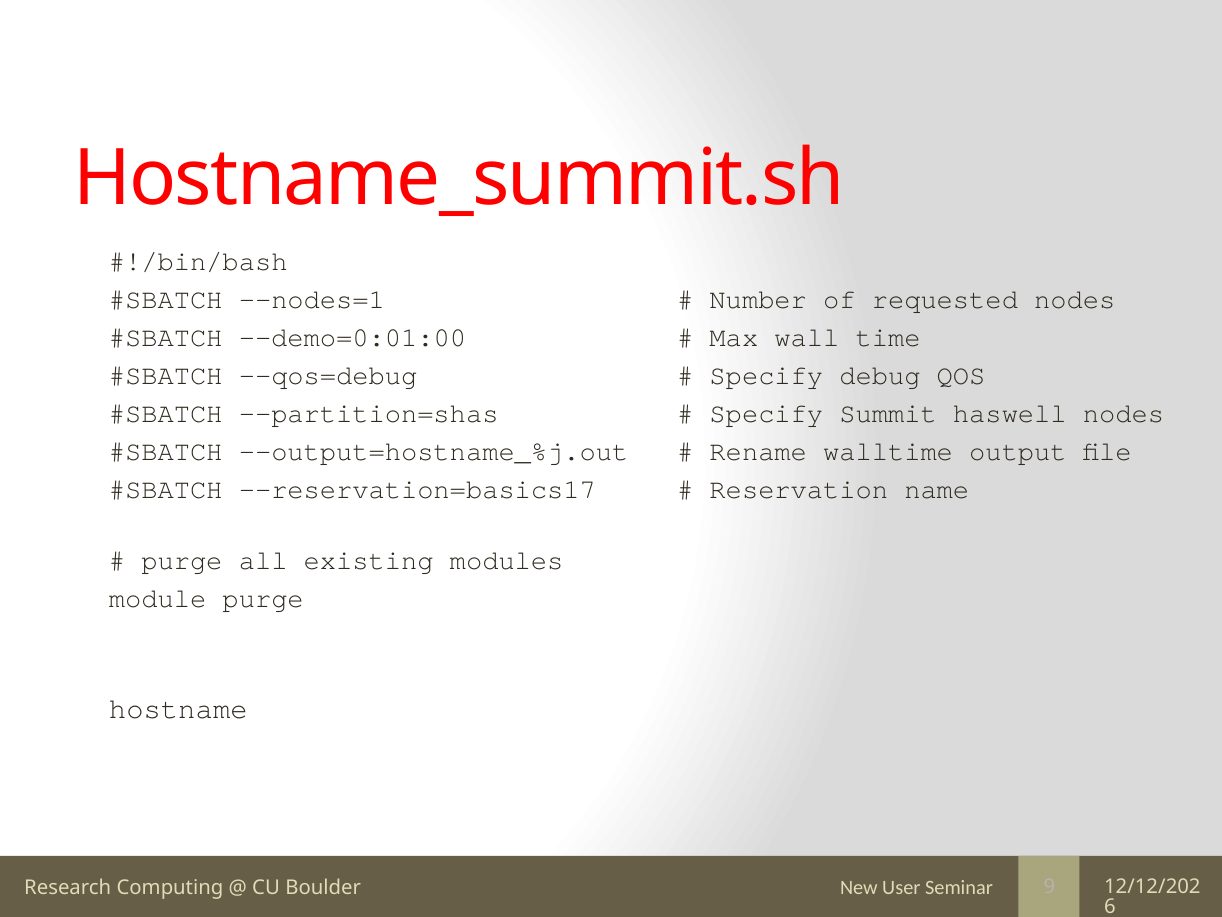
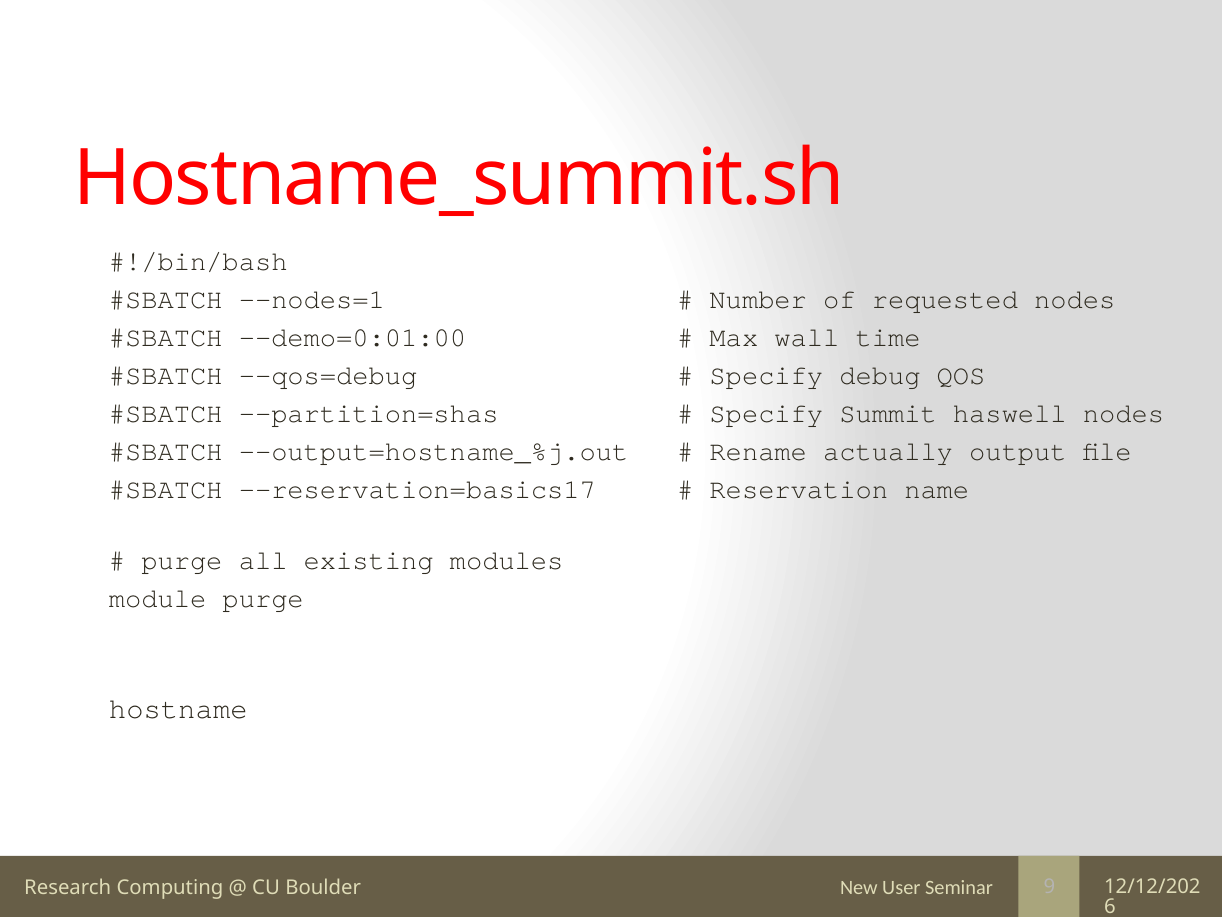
walltime: walltime -> actually
